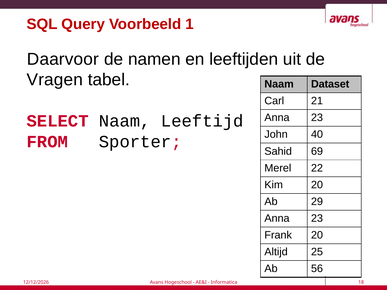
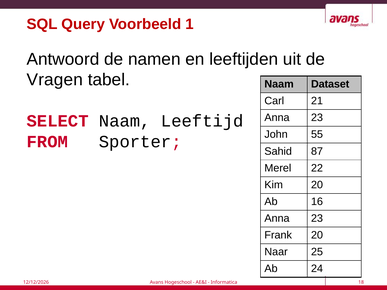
Daarvoor: Daarvoor -> Antwoord
40: 40 -> 55
69: 69 -> 87
29: 29 -> 16
Altijd: Altijd -> Naar
56: 56 -> 24
